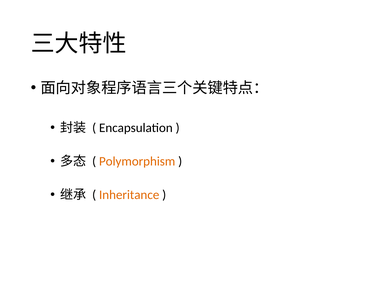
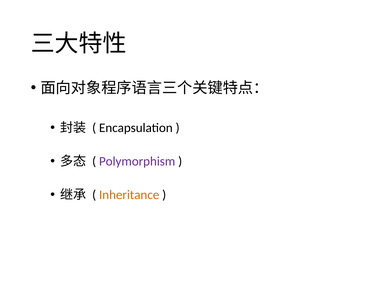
Polymorphism colour: orange -> purple
